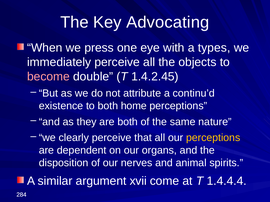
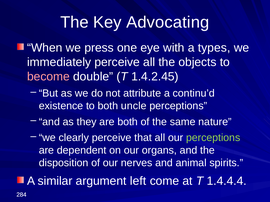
home: home -> uncle
perceptions at (213, 138) colour: yellow -> light green
xvii: xvii -> left
